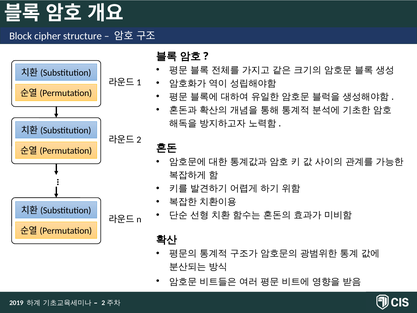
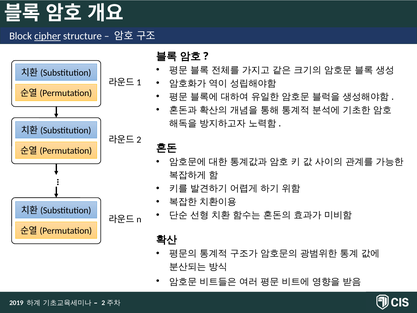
cipher underline: none -> present
